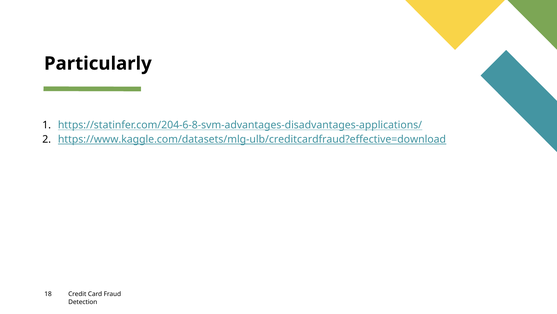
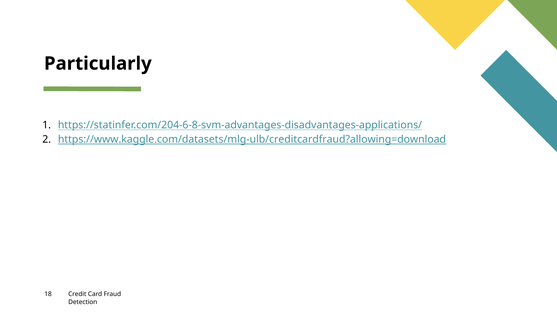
https://www.kaggle.com/datasets/mlg-ulb/creditcardfraud?effective=download: https://www.kaggle.com/datasets/mlg-ulb/creditcardfraud?effective=download -> https://www.kaggle.com/datasets/mlg-ulb/creditcardfraud?allowing=download
